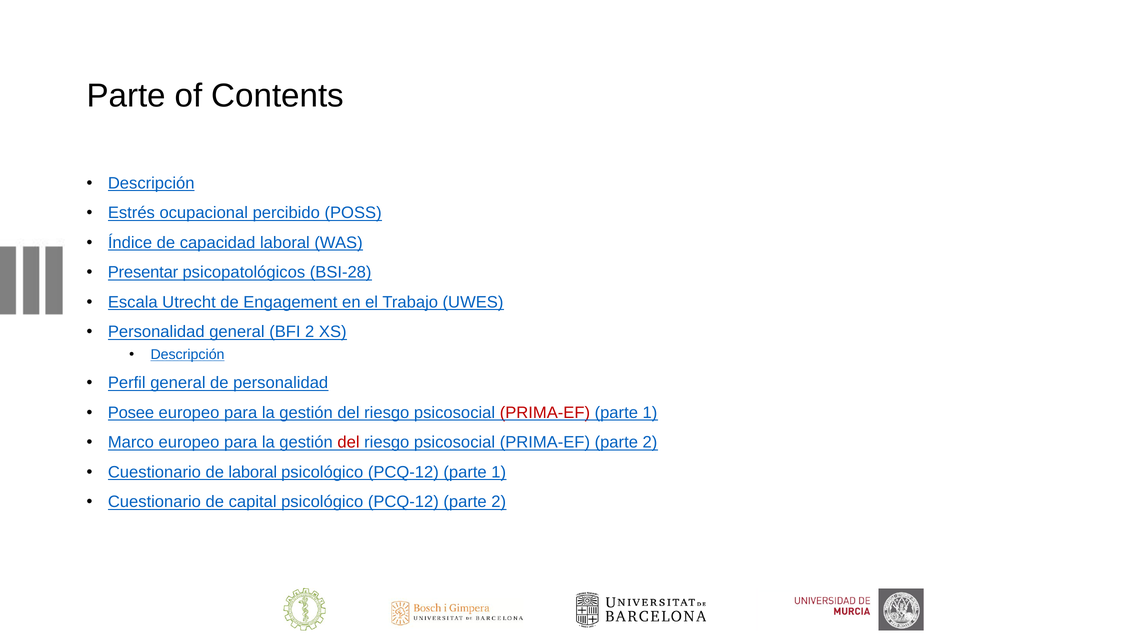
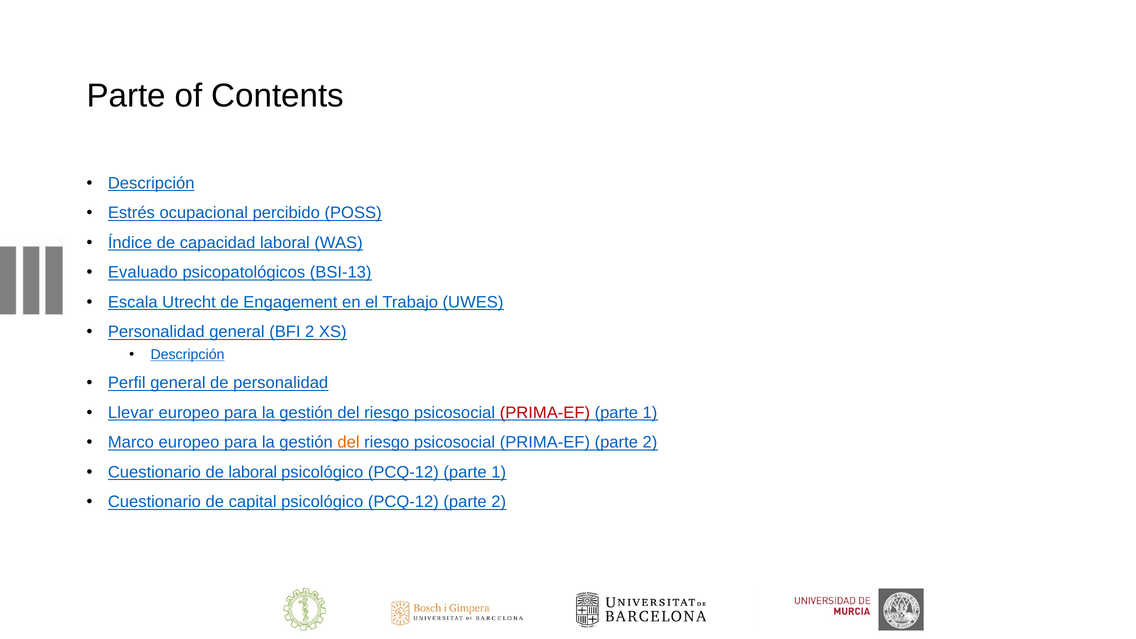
Presentar: Presentar -> Evaluado
BSI-28: BSI-28 -> BSI-13
Posee: Posee -> Llevar
del at (349, 442) colour: red -> orange
